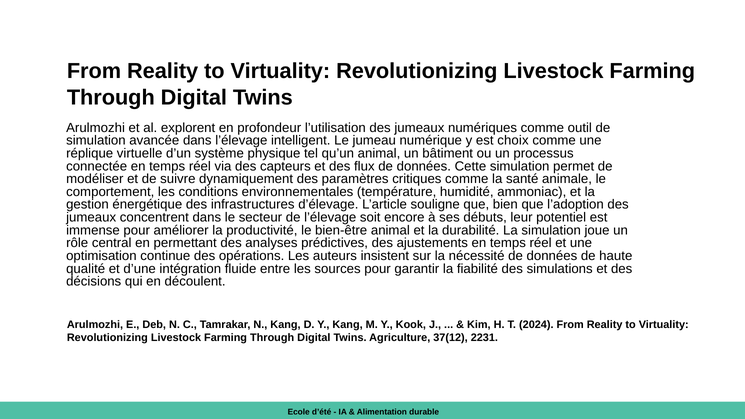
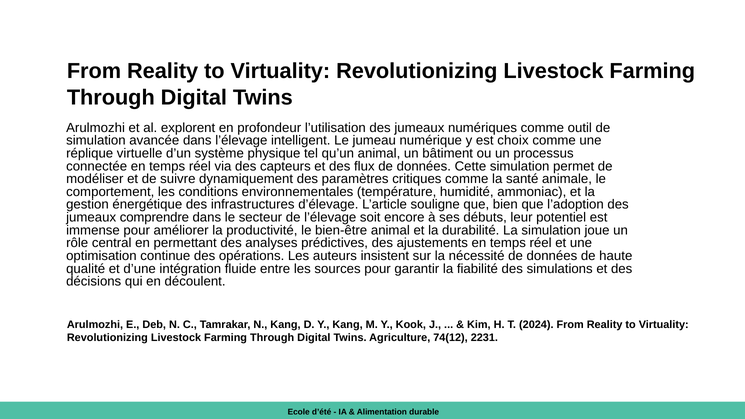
concentrent: concentrent -> comprendre
37(12: 37(12 -> 74(12
